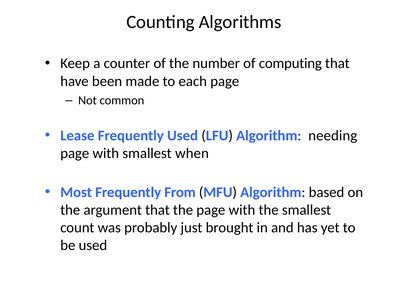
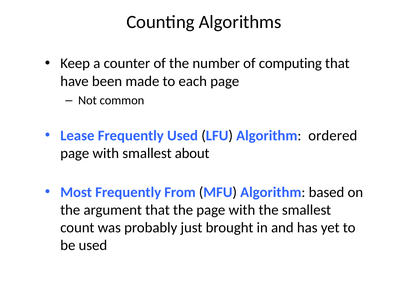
needing: needing -> ordered
when: when -> about
